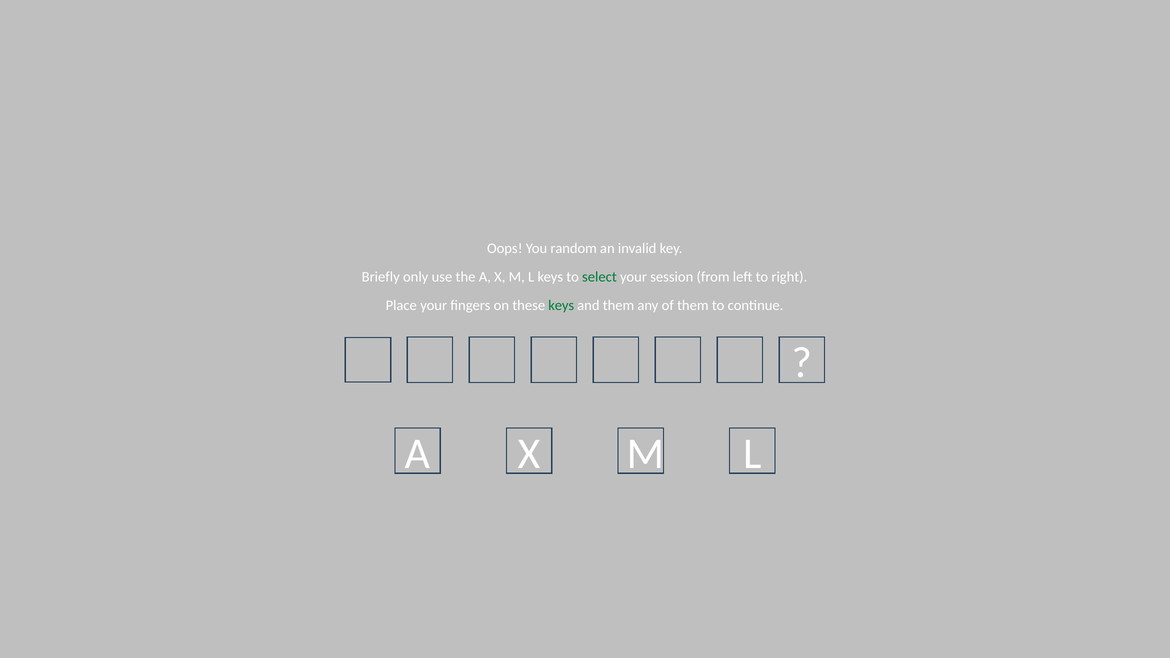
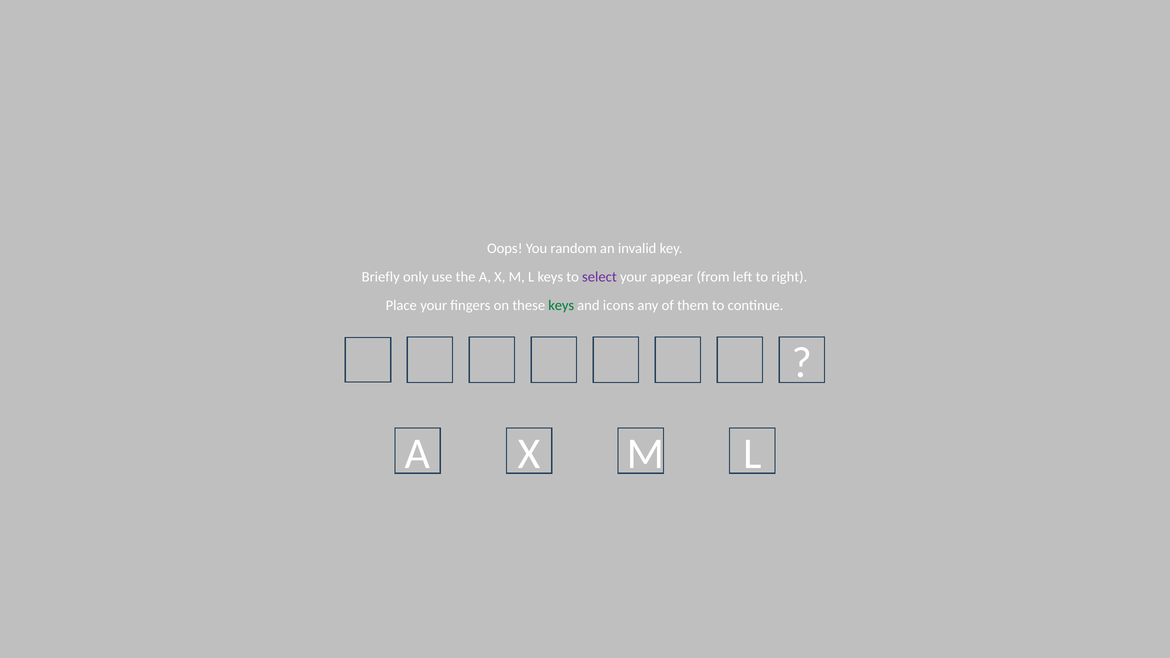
select colour: green -> purple
session: session -> appear
and them: them -> icons
